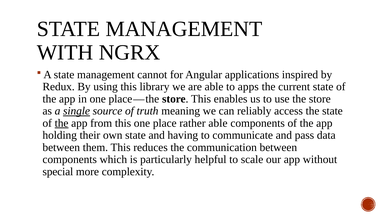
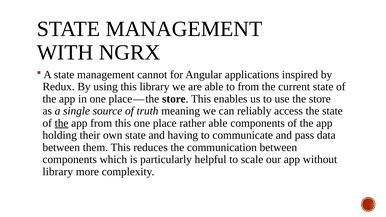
to apps: apps -> from
single underline: present -> none
special at (58, 172): special -> library
